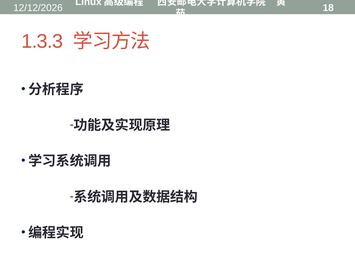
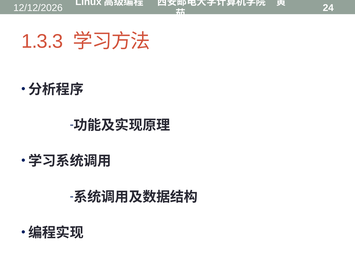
18: 18 -> 24
